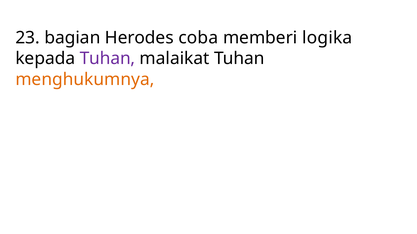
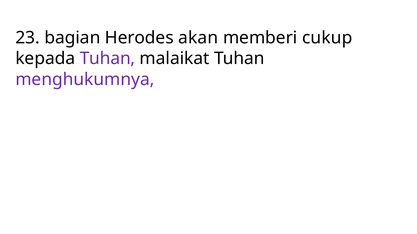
coba: coba -> akan
logika: logika -> cukup
menghukumnya colour: orange -> purple
